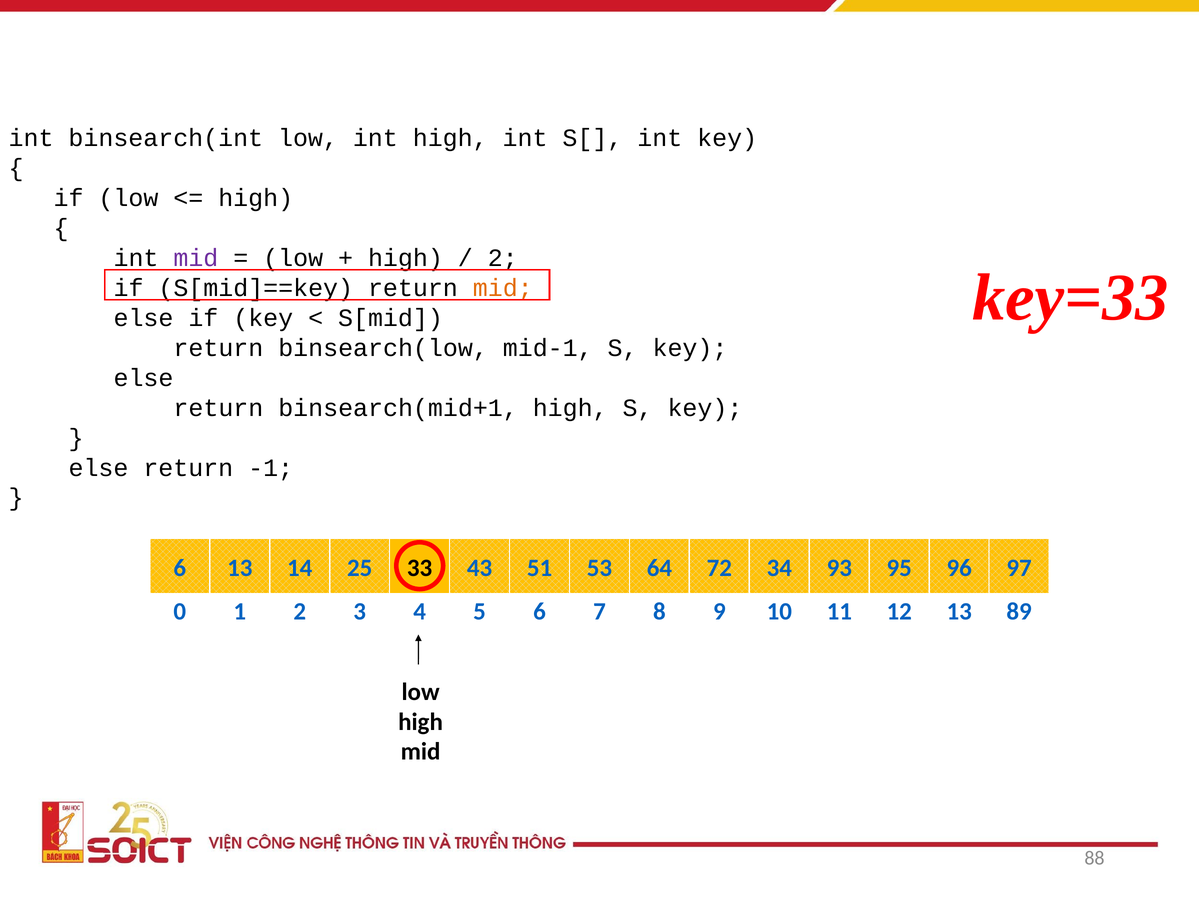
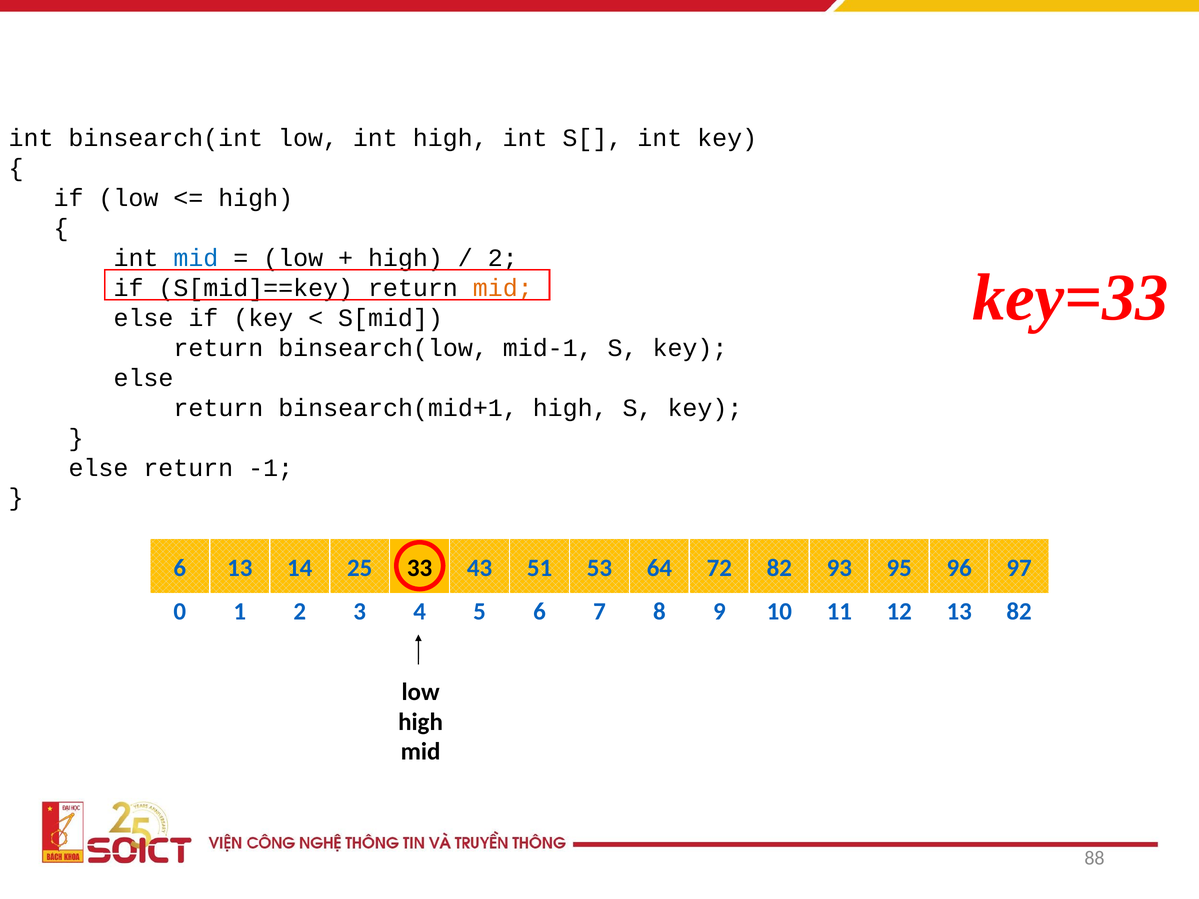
mid at (196, 258) colour: purple -> blue
53 34: 34 -> 82
12 89: 89 -> 82
